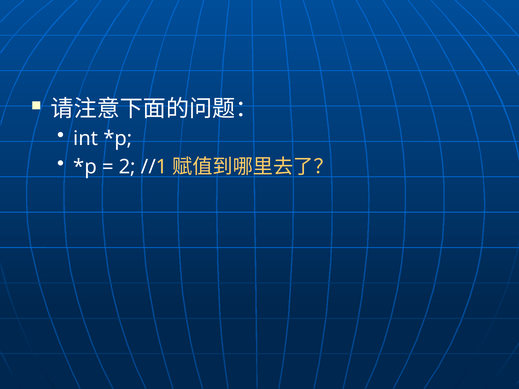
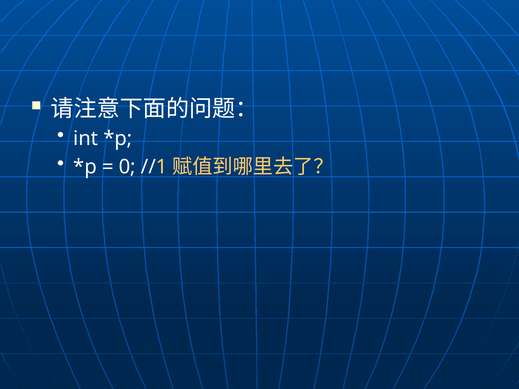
2: 2 -> 0
